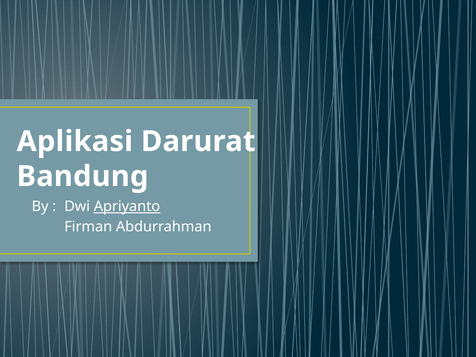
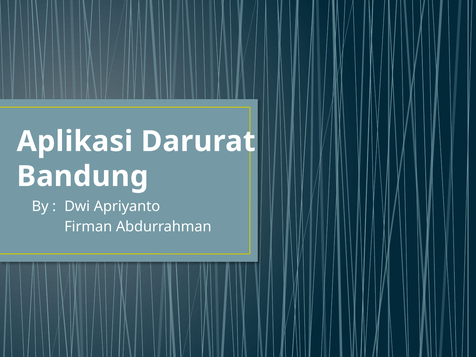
Apriyanto underline: present -> none
